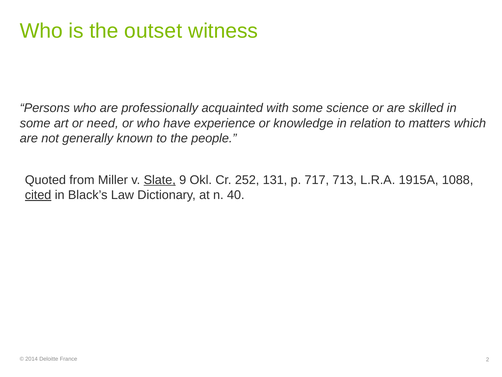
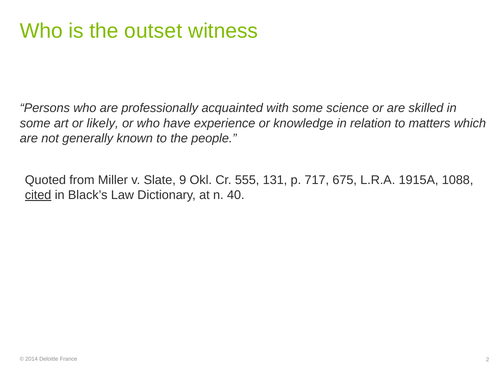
need: need -> likely
Slate underline: present -> none
252: 252 -> 555
713: 713 -> 675
